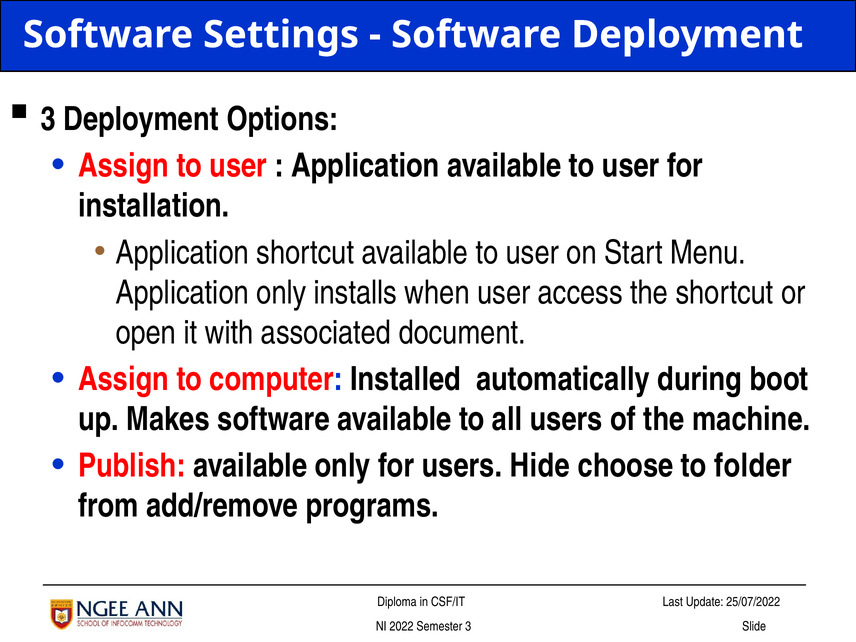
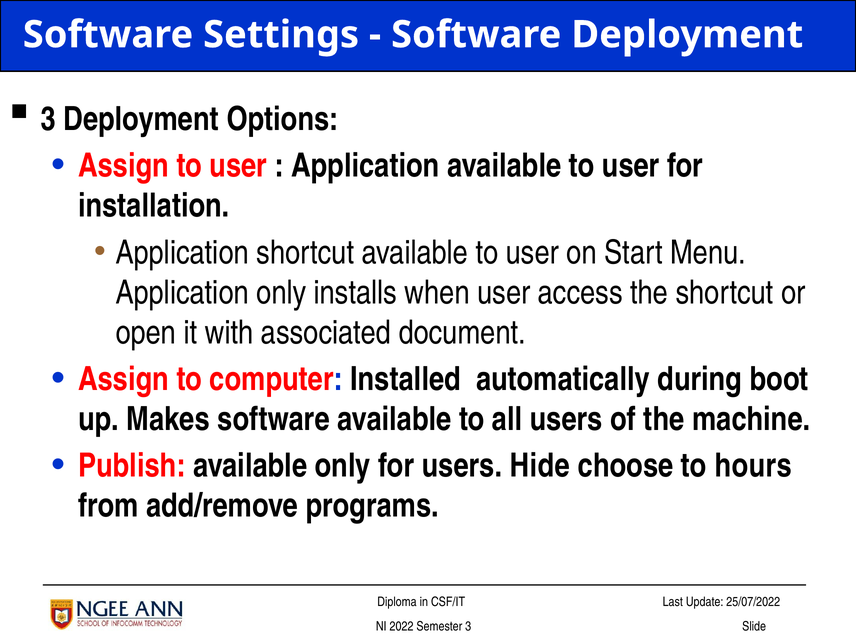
folder: folder -> hours
